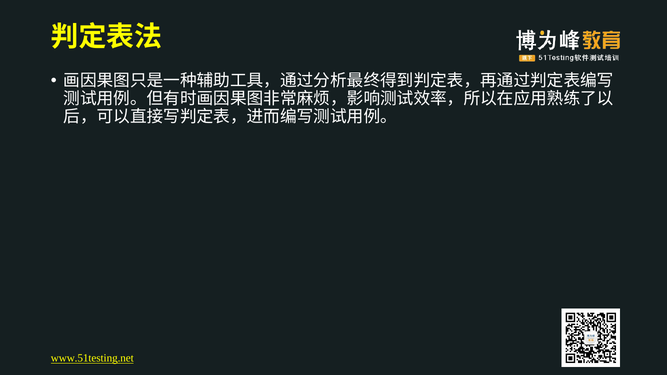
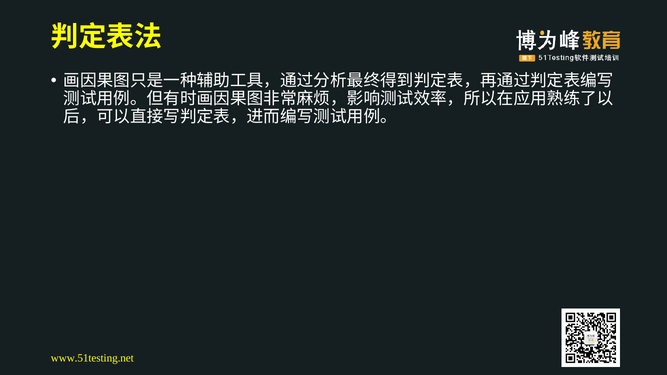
www.51testing.net underline: present -> none
